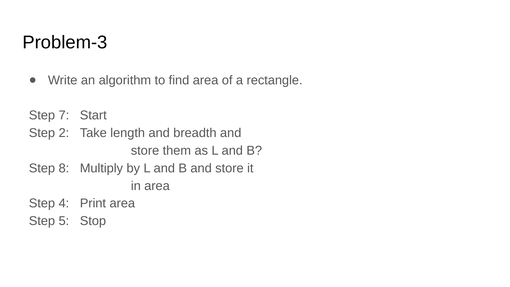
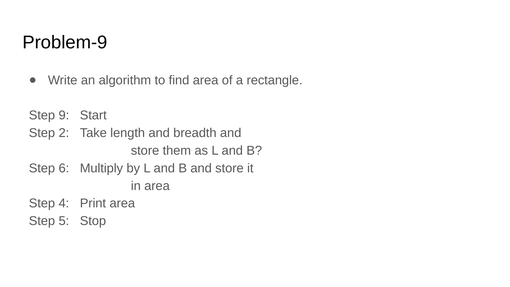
Problem-3: Problem-3 -> Problem-9
7: 7 -> 9
8: 8 -> 6
